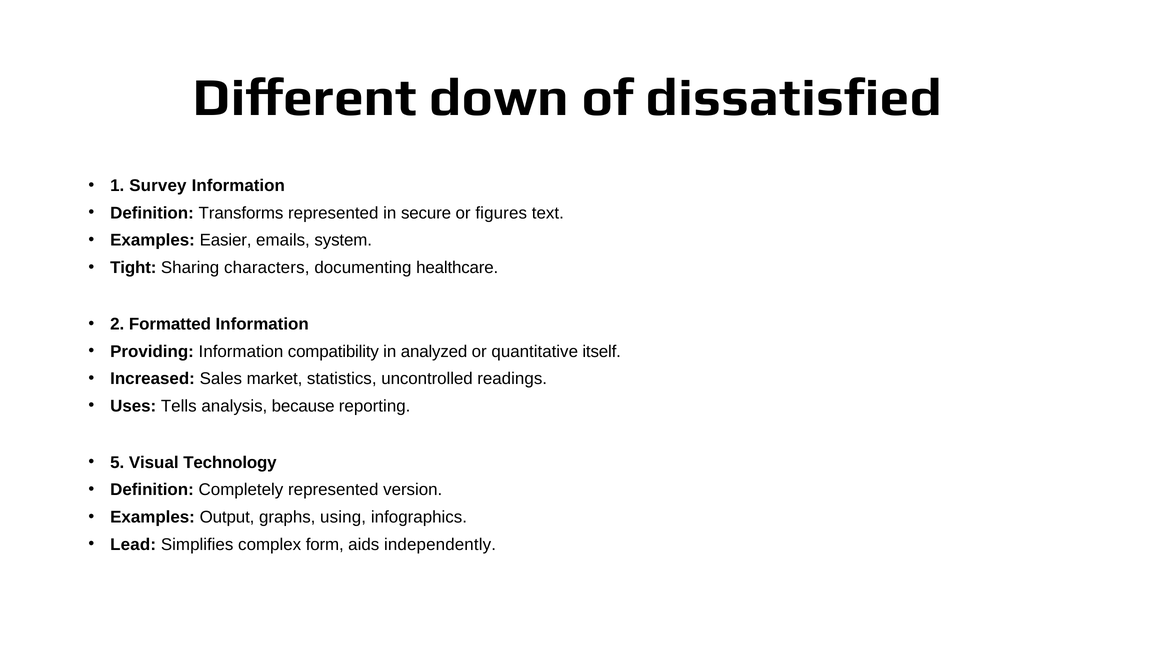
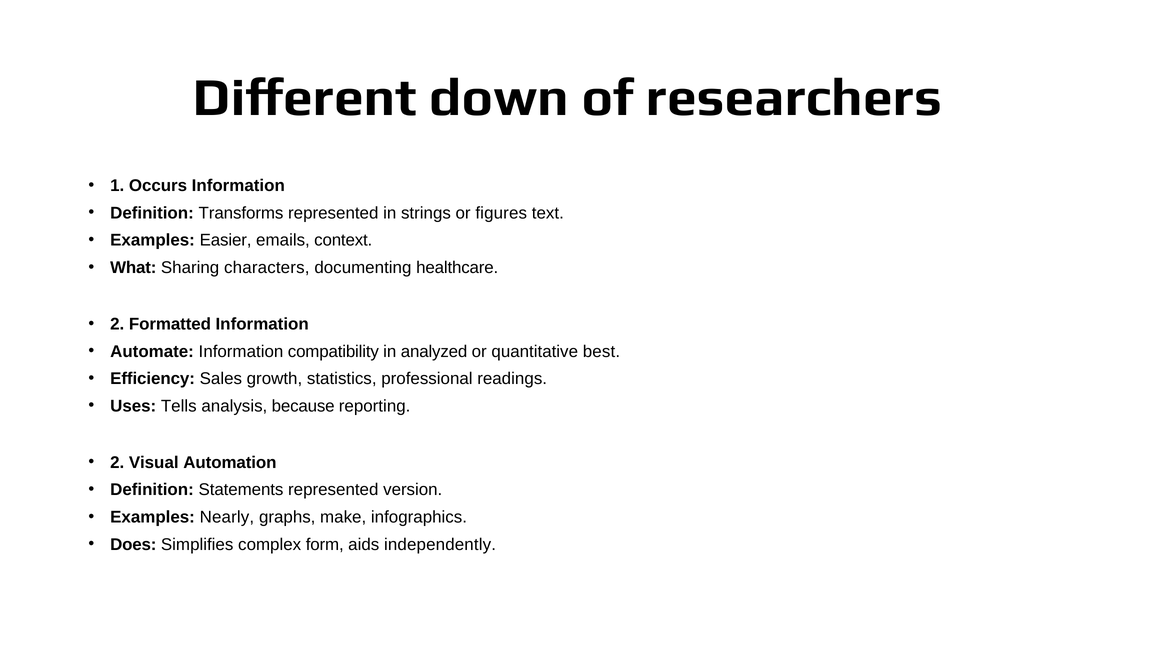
dissatisfied: dissatisfied -> researchers
Survey: Survey -> Occurs
secure: secure -> strings
system: system -> context
Tight: Tight -> What
Providing: Providing -> Automate
itself: itself -> best
Increased: Increased -> Efficiency
market: market -> growth
uncontrolled: uncontrolled -> professional
5 at (117, 462): 5 -> 2
Technology: Technology -> Automation
Completely: Completely -> Statements
Output: Output -> Nearly
using: using -> make
Lead: Lead -> Does
